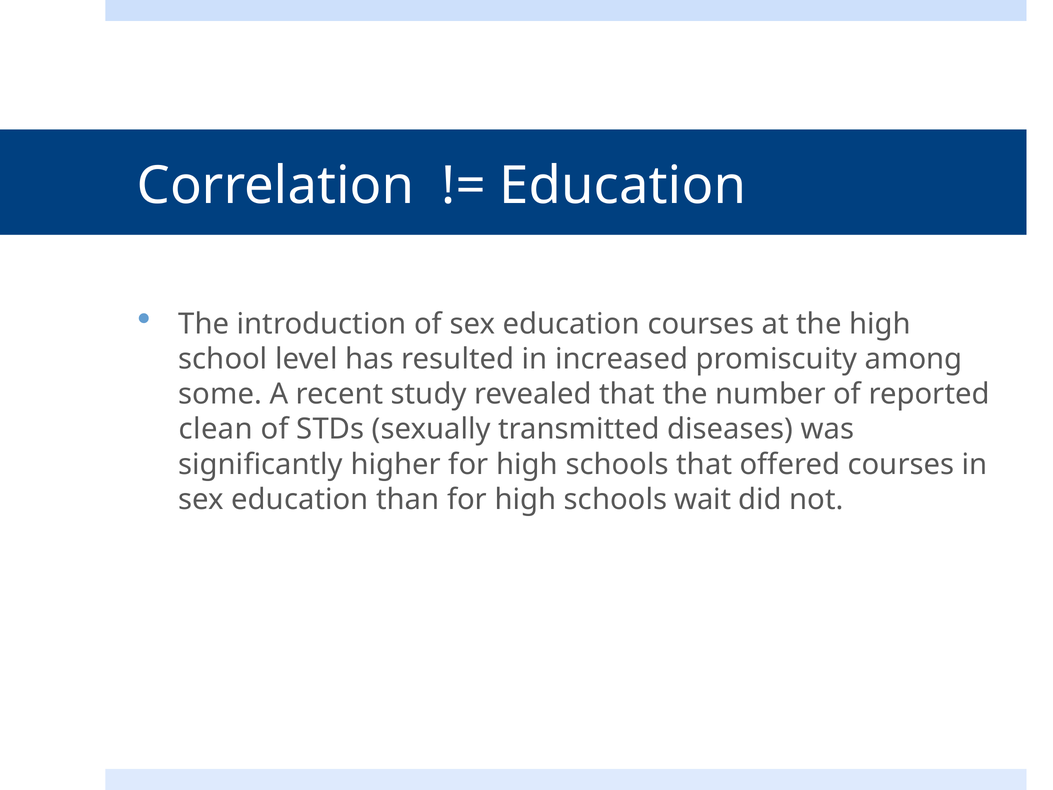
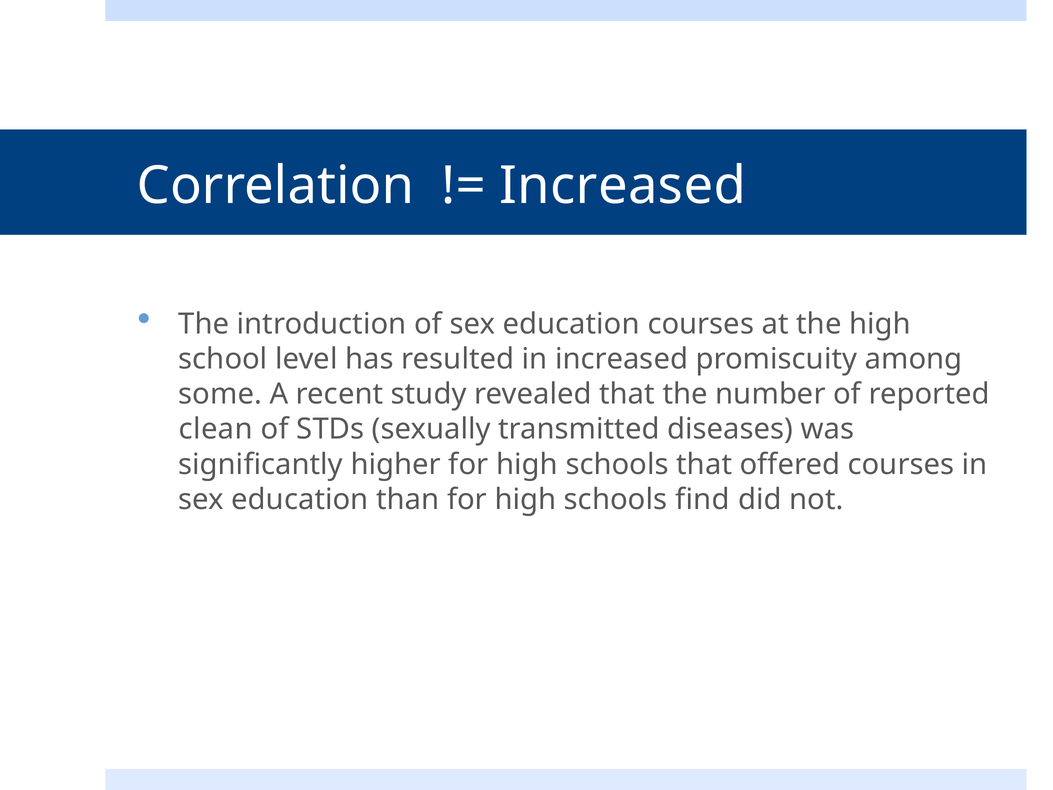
Education at (623, 186): Education -> Increased
wait: wait -> find
